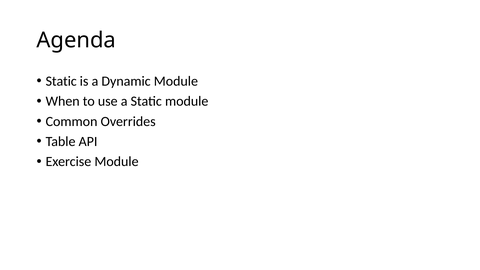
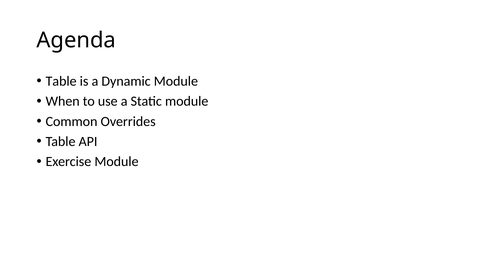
Static at (61, 81): Static -> Table
